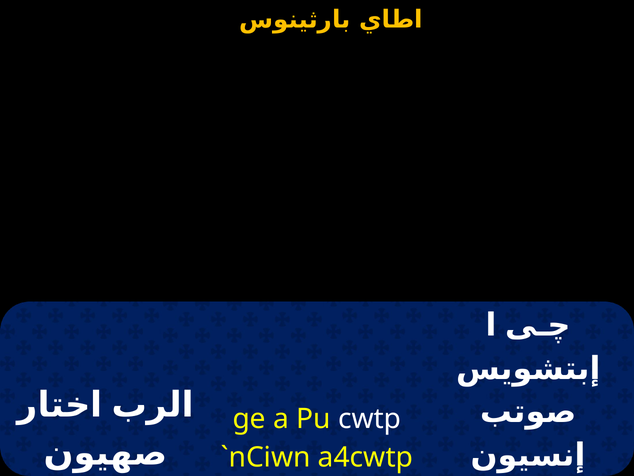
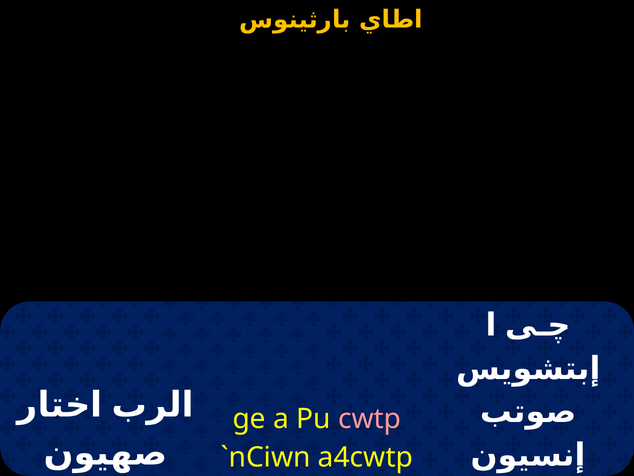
cwtp colour: white -> pink
